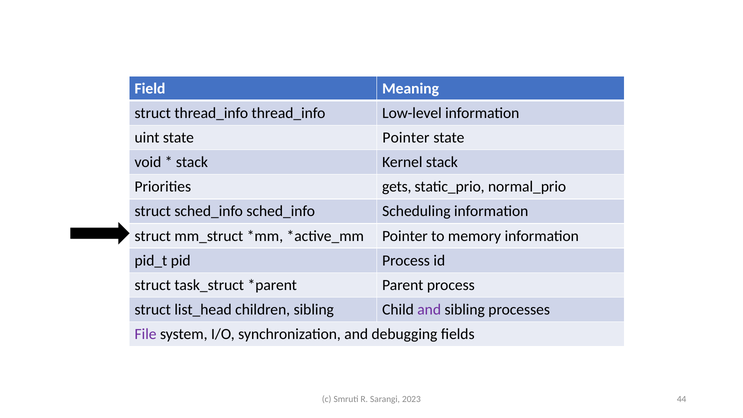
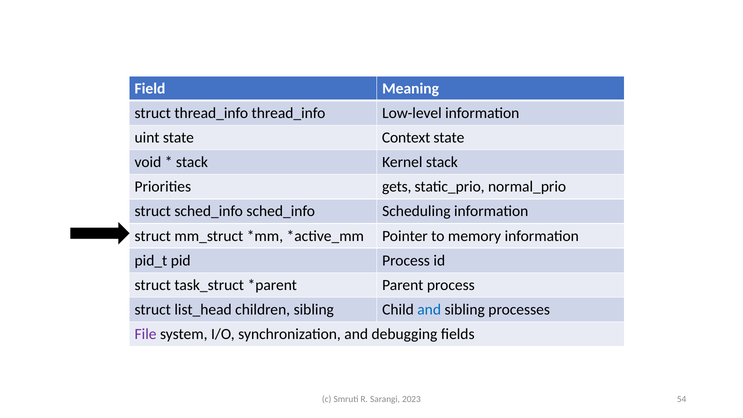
state Pointer: Pointer -> Context
and at (429, 310) colour: purple -> blue
44: 44 -> 54
